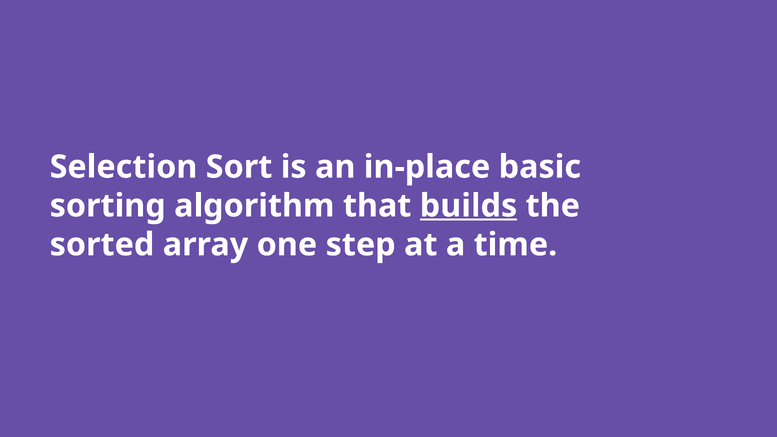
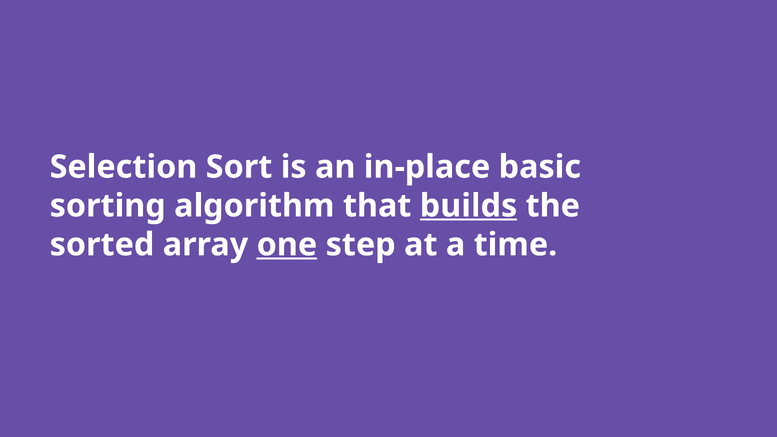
one underline: none -> present
